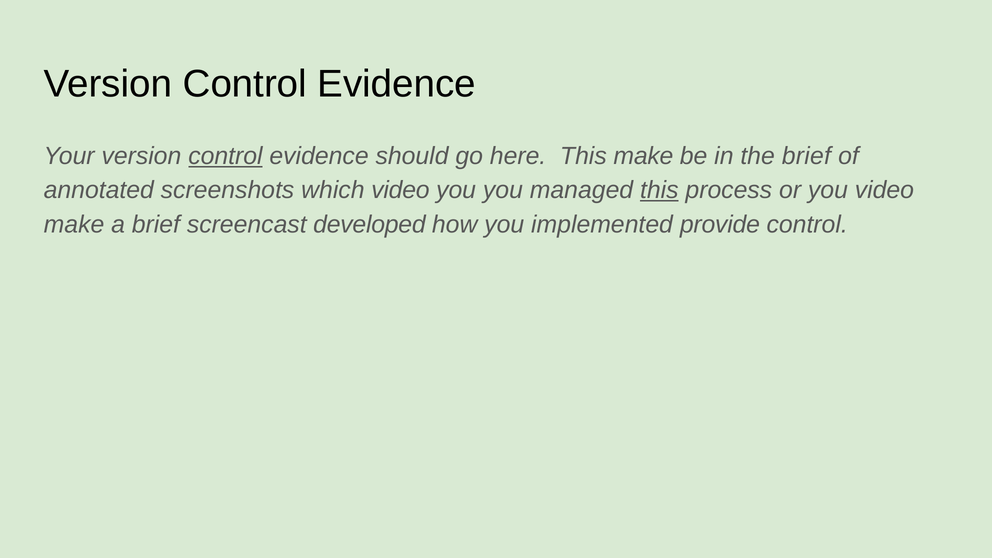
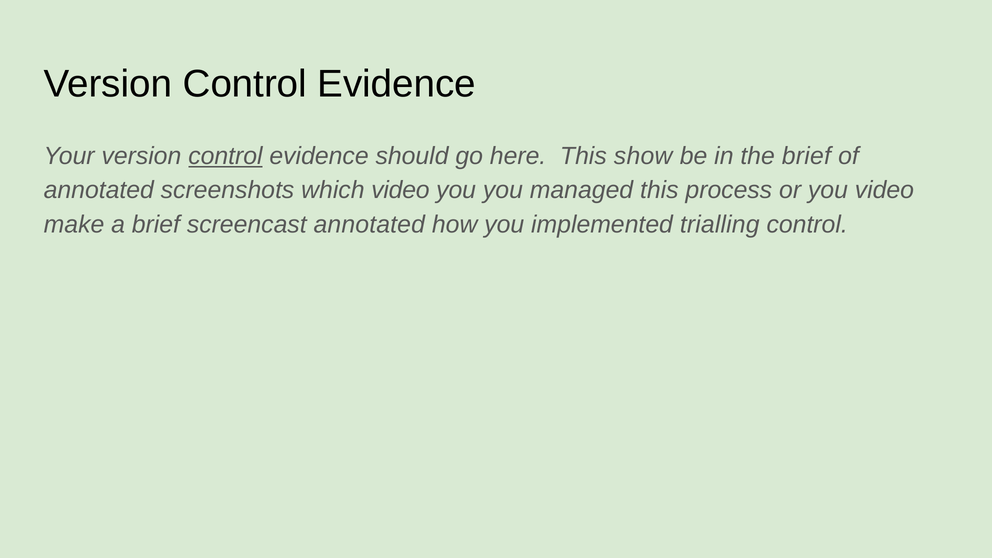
This make: make -> show
this at (659, 190) underline: present -> none
screencast developed: developed -> annotated
provide: provide -> trialling
